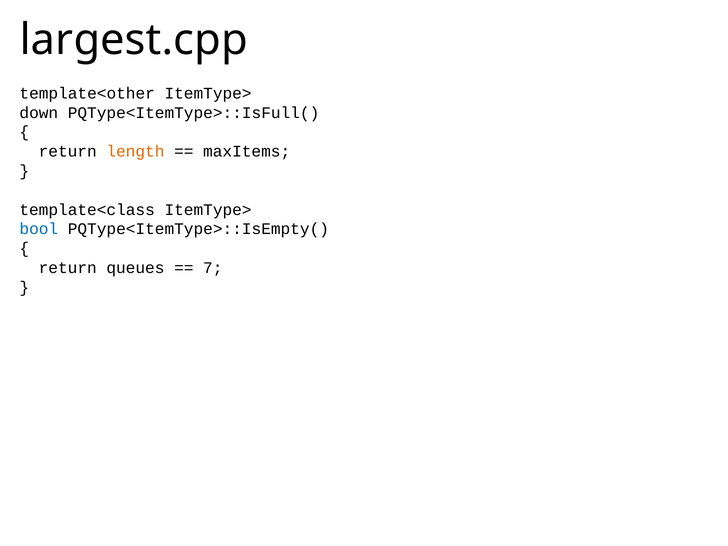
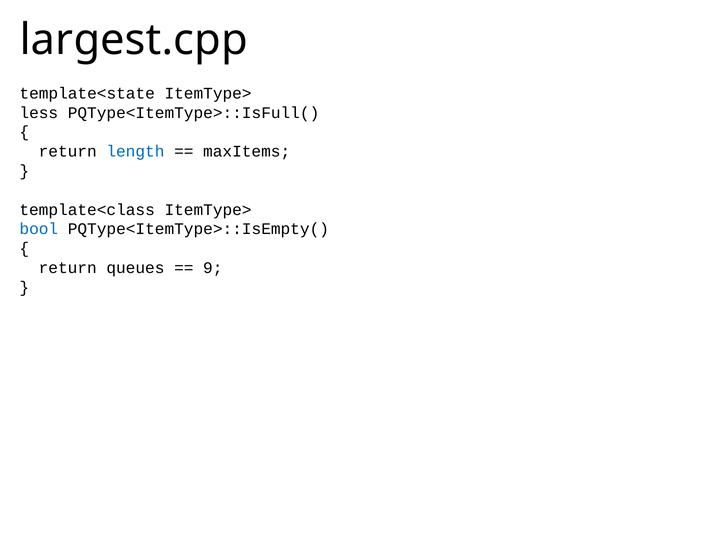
template<other: template<other -> template<state
down: down -> less
length colour: orange -> blue
7: 7 -> 9
